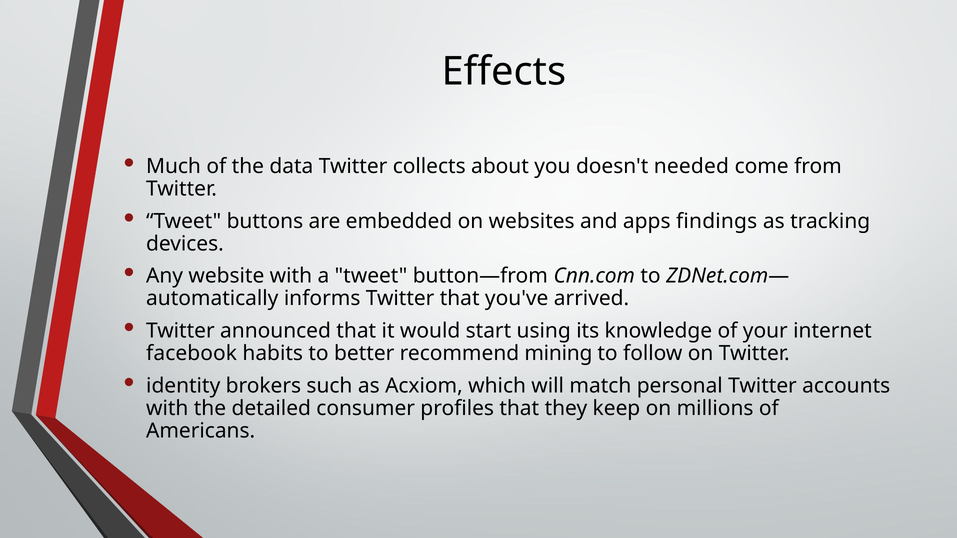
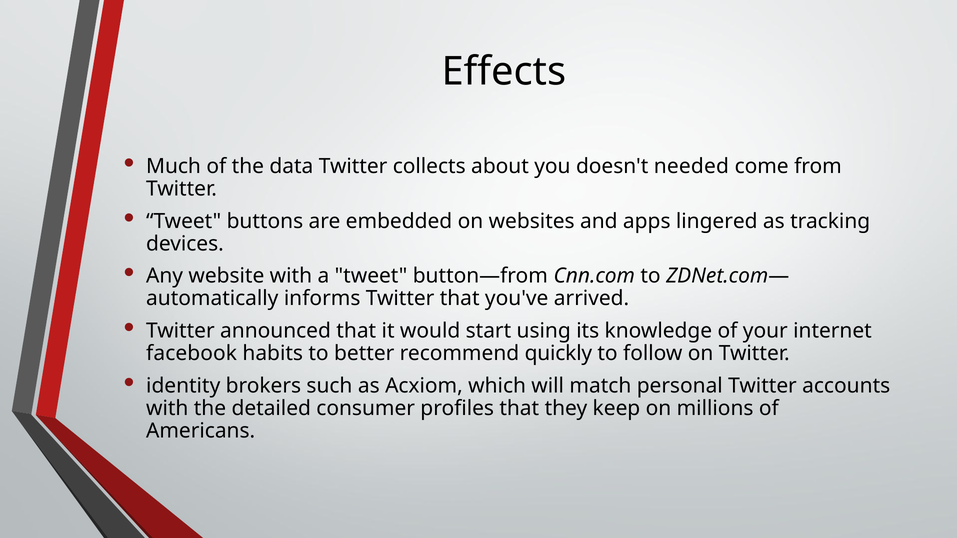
findings: findings -> lingered
mining: mining -> quickly
